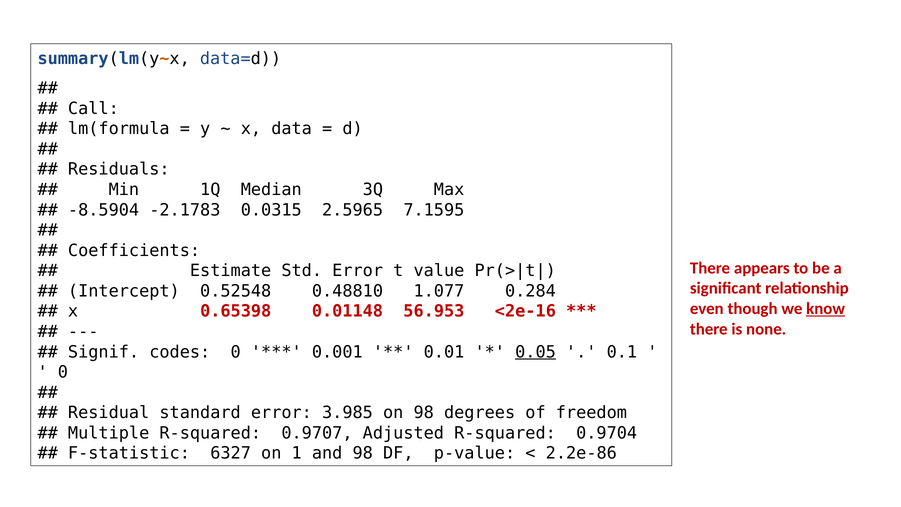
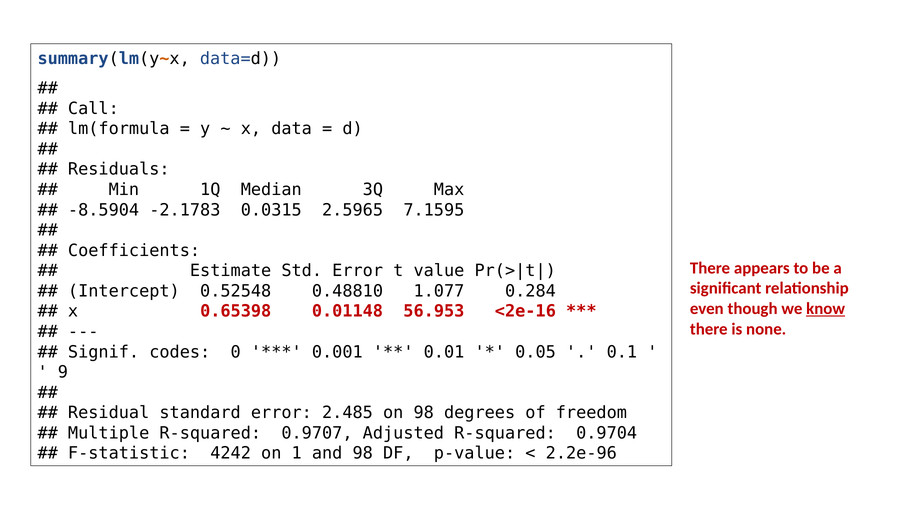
0.05 underline: present -> none
0 at (63, 372): 0 -> 9
3.985: 3.985 -> 2.485
6327: 6327 -> 4242
2.2e-86: 2.2e-86 -> 2.2e-96
